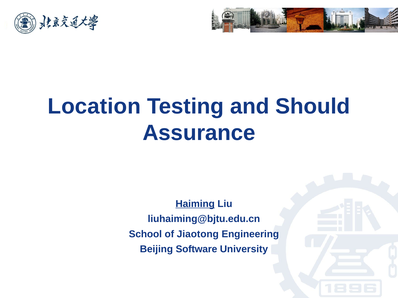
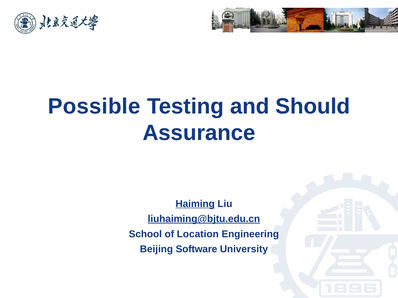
Location: Location -> Possible
liuhaiming@bjtu.edu.cn underline: none -> present
Jiaotong: Jiaotong -> Location
